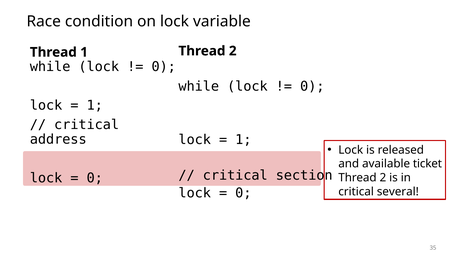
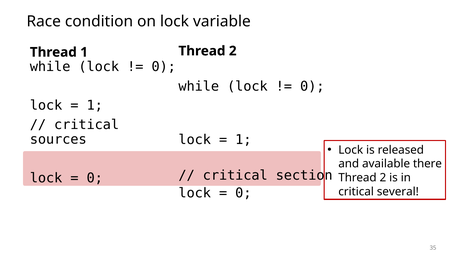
address: address -> sources
ticket: ticket -> there
